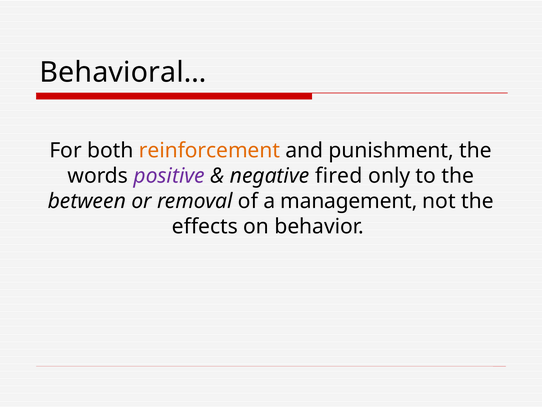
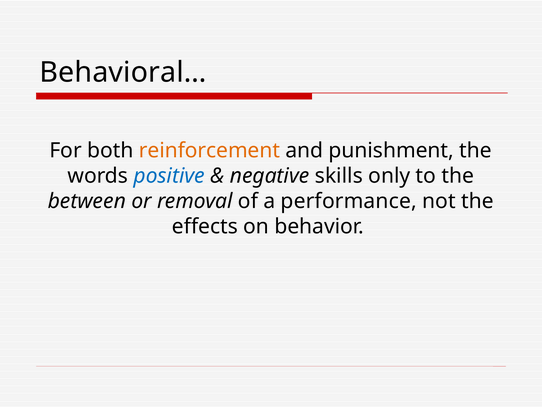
positive colour: purple -> blue
fired: fired -> skills
management: management -> performance
